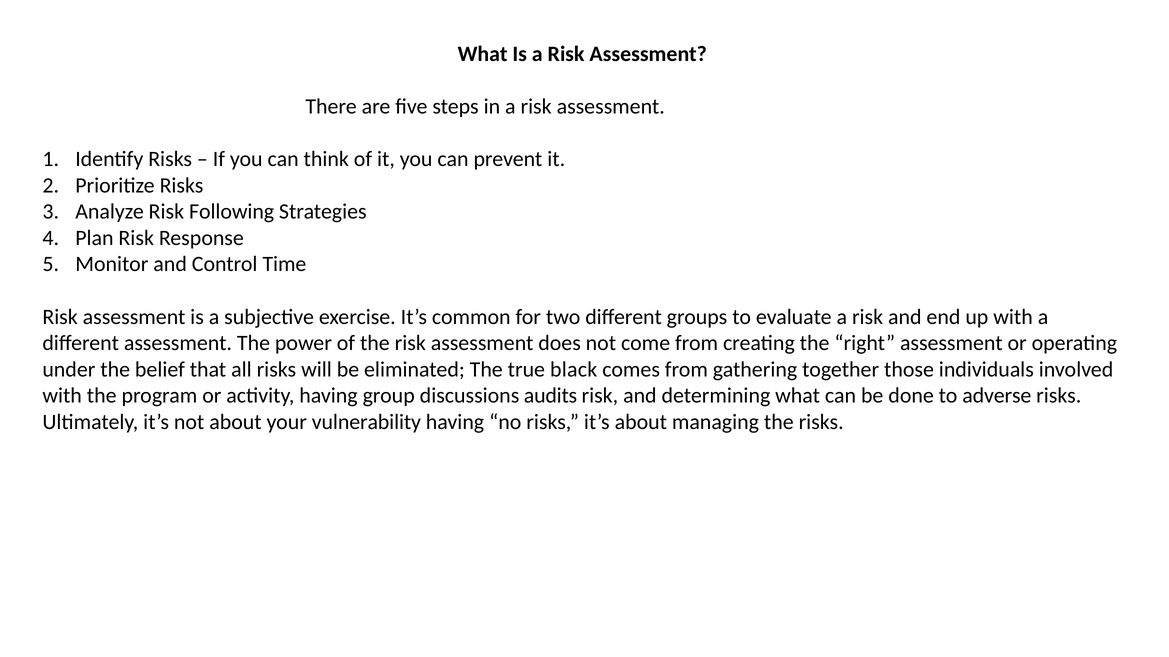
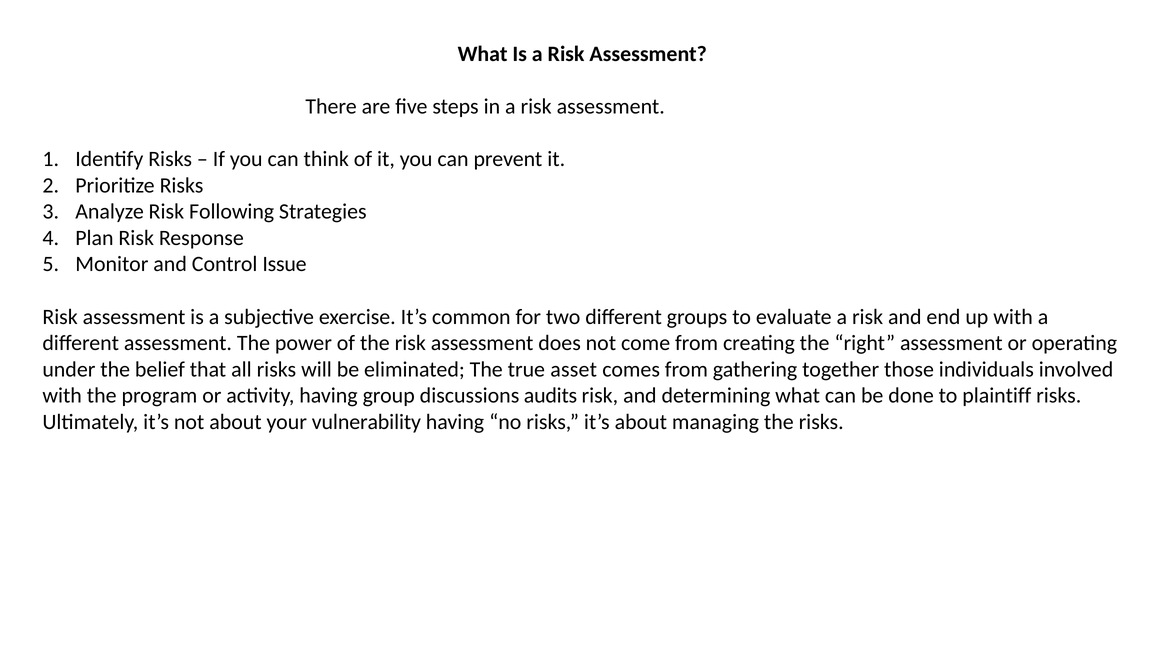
Time: Time -> Issue
black: black -> asset
adverse: adverse -> plaintiff
